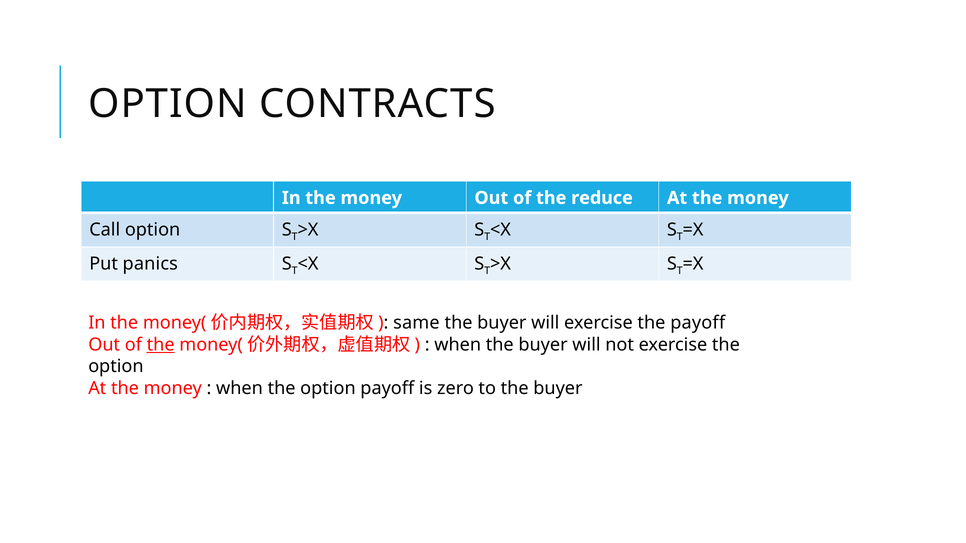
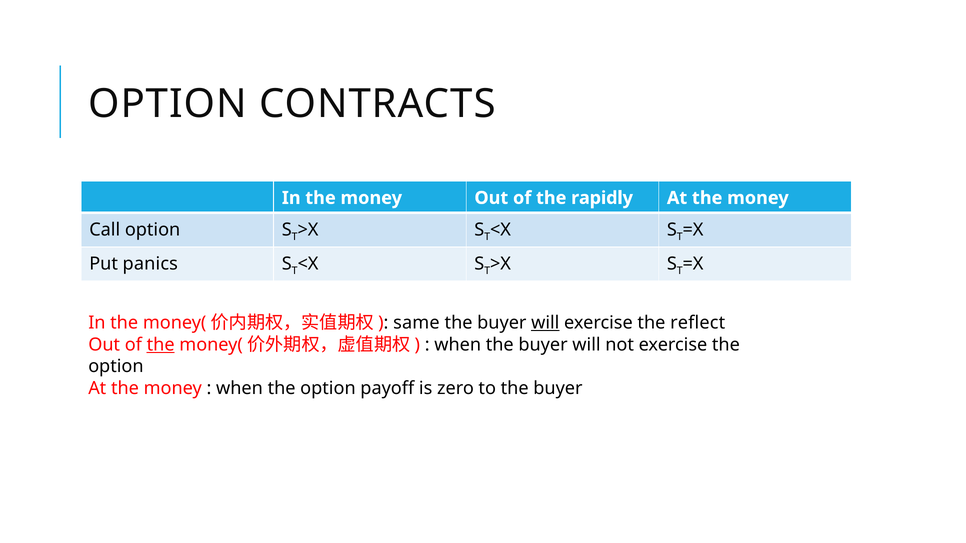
reduce: reduce -> rapidly
will at (545, 323) underline: none -> present
the payoff: payoff -> reflect
